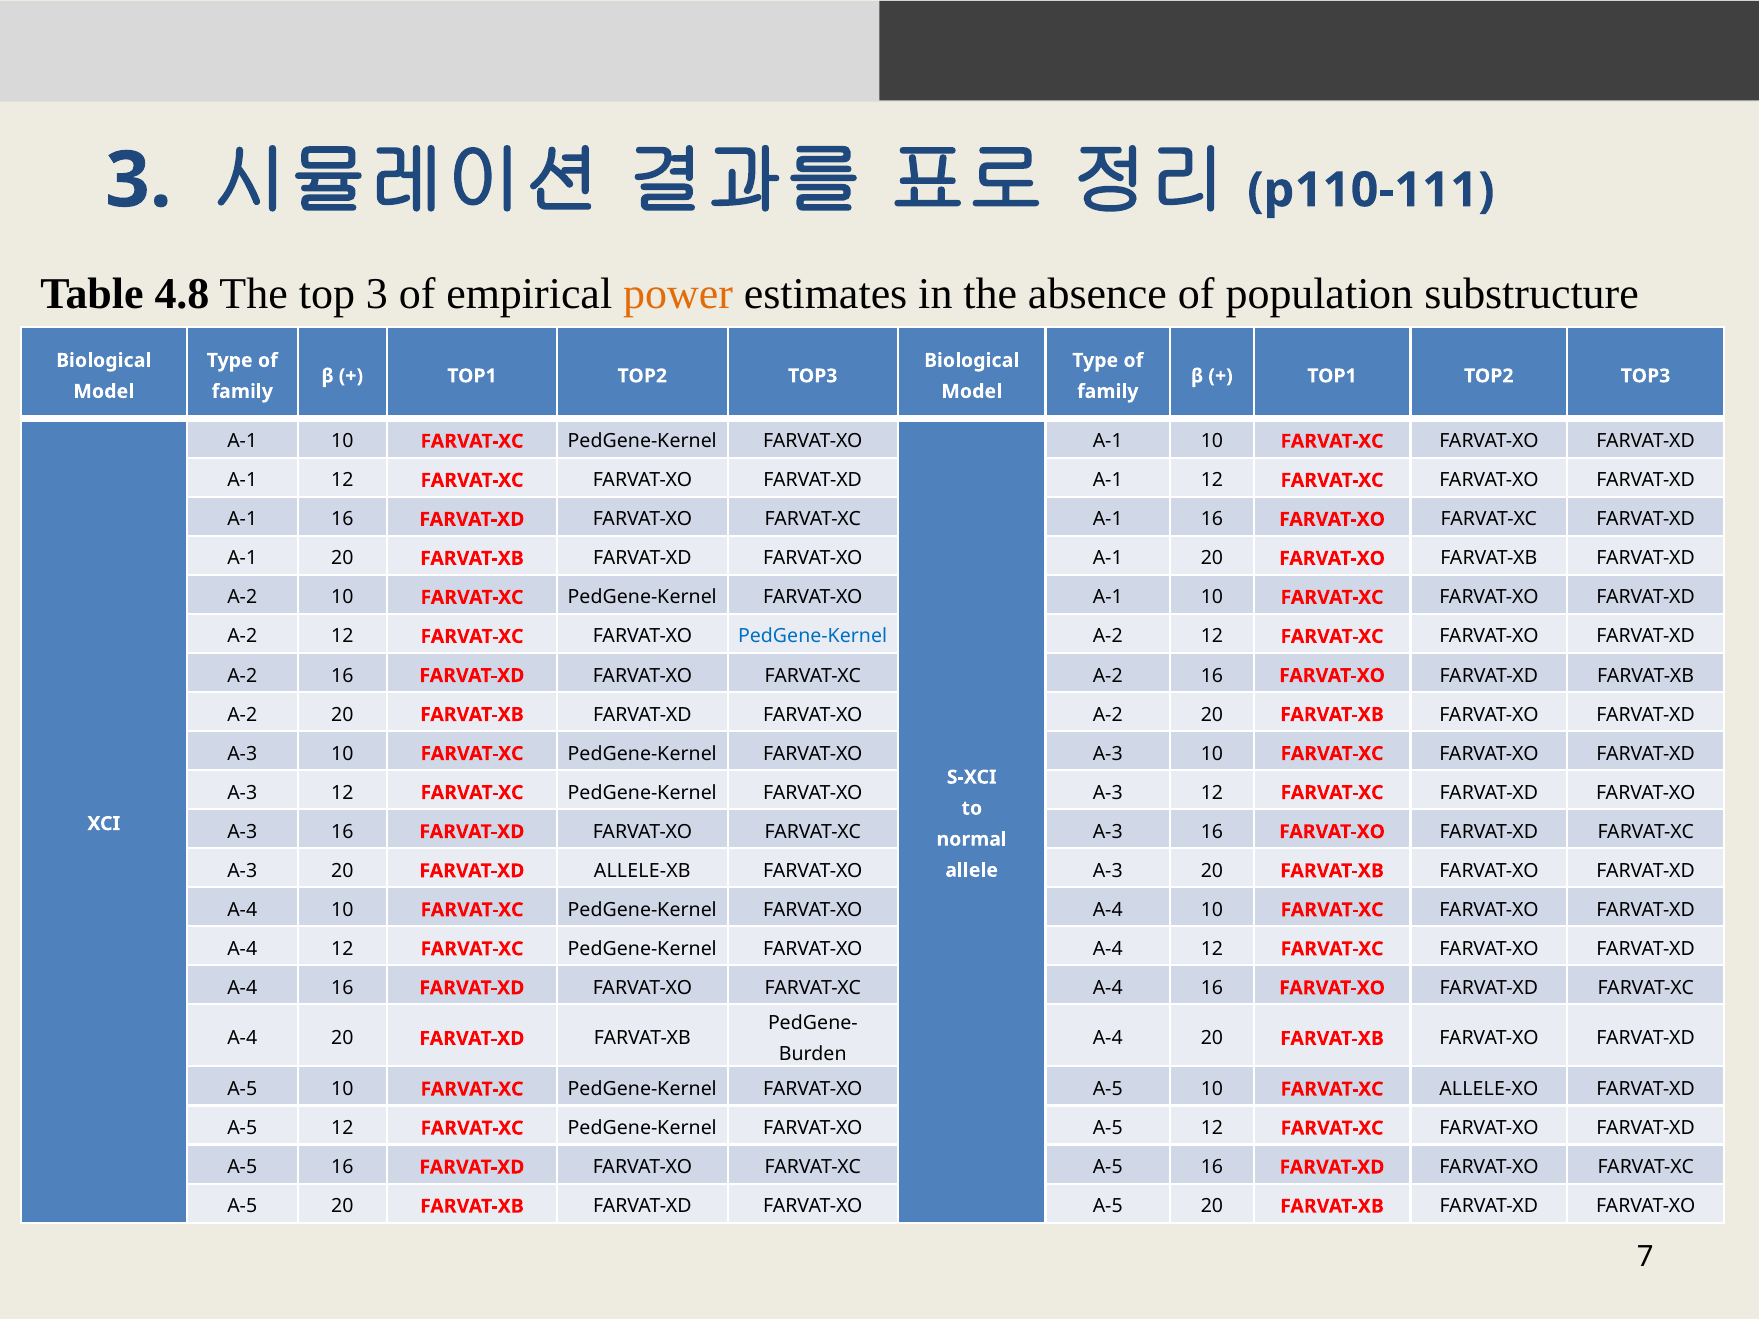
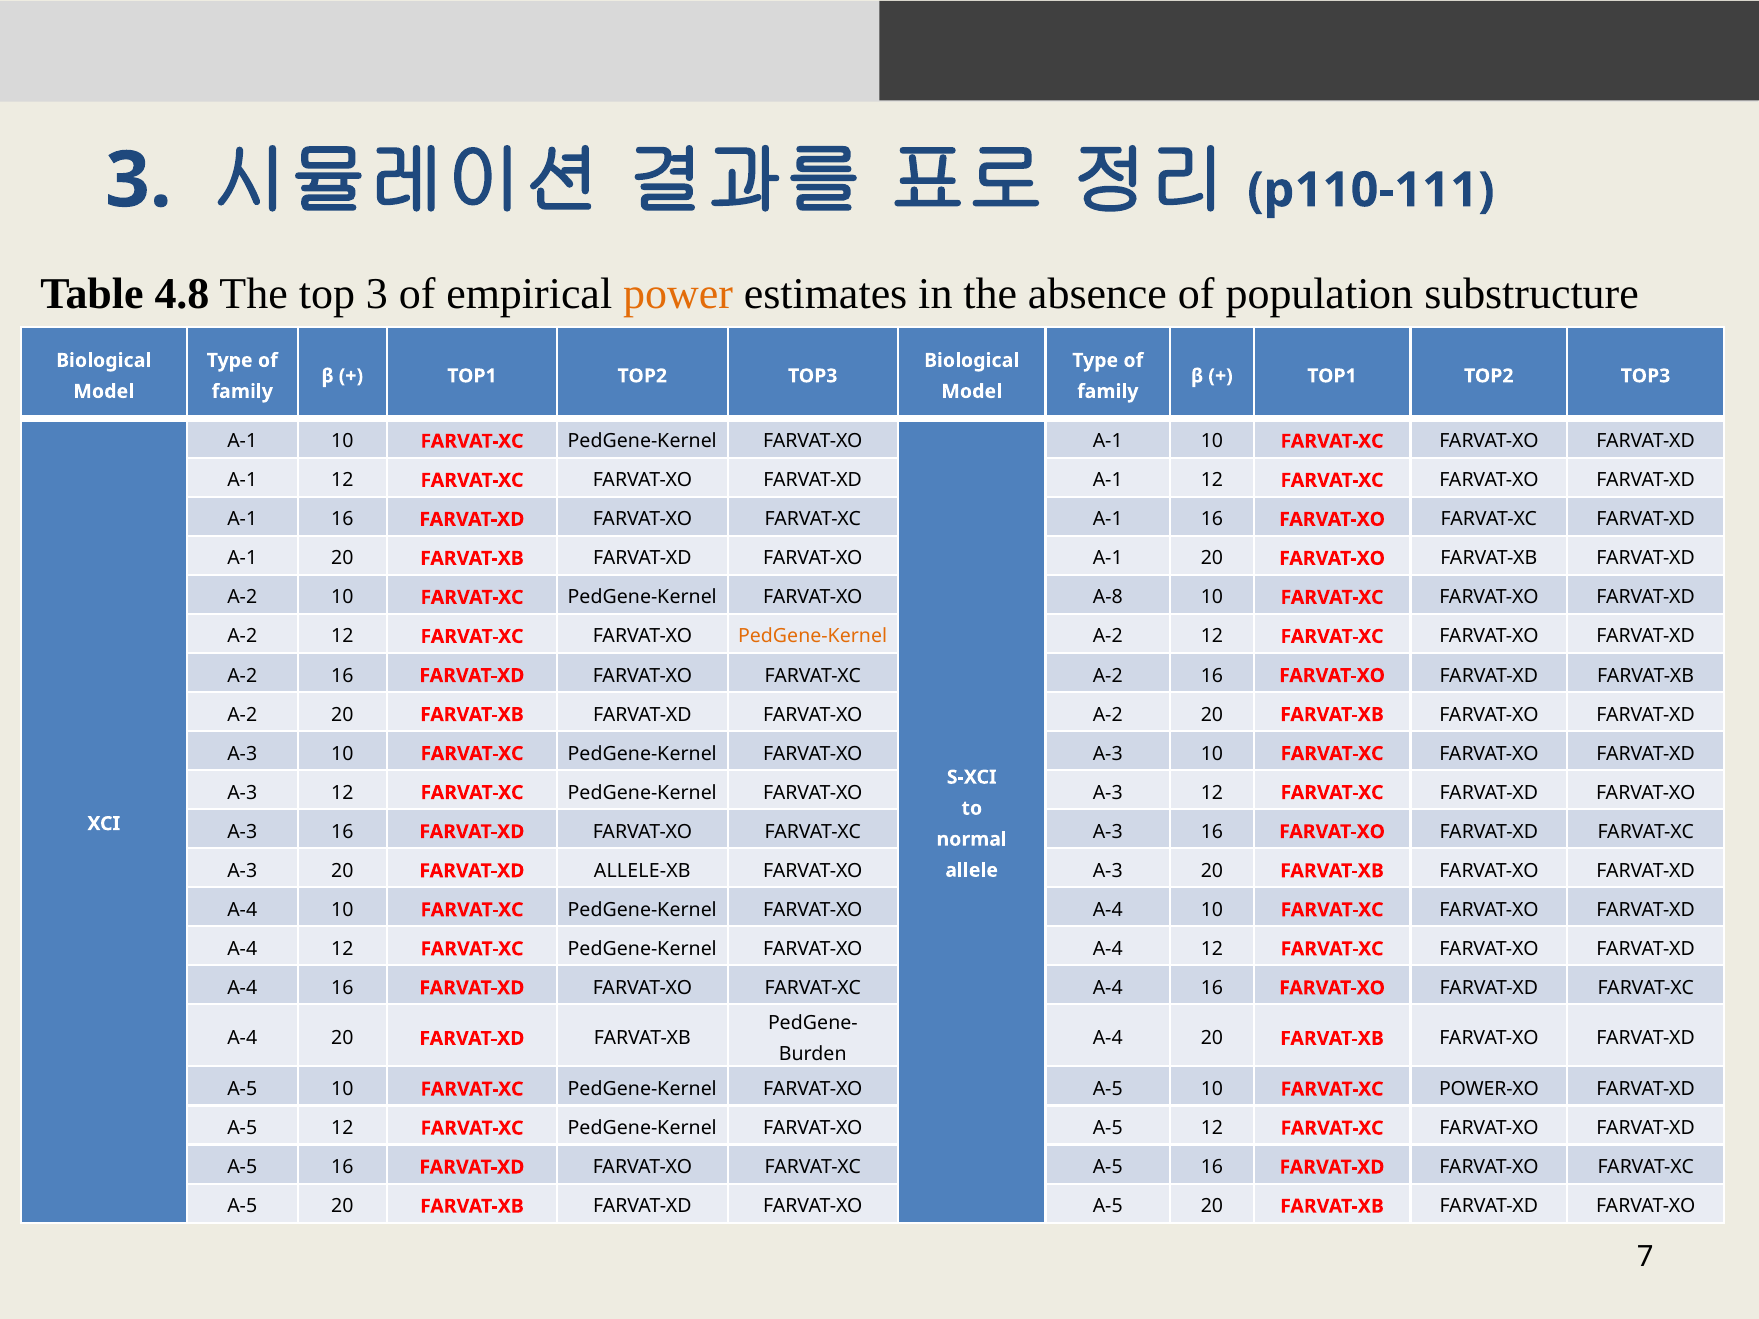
PedGene-Kernel FARVAT-XO A-1: A-1 -> A-8
PedGene-Kernel at (813, 637) colour: blue -> orange
ALLELE-XO: ALLELE-XO -> POWER-XO
